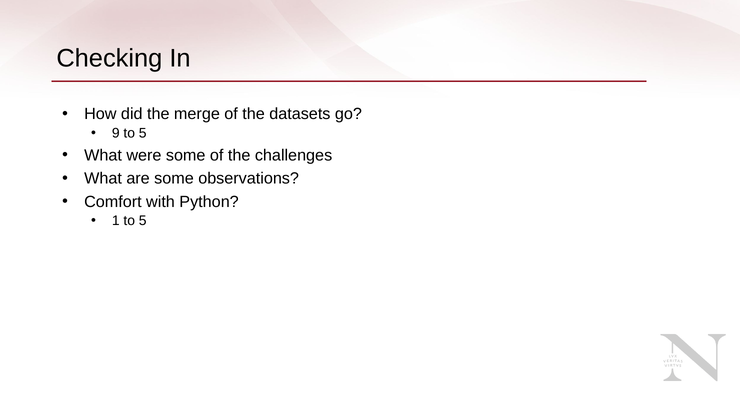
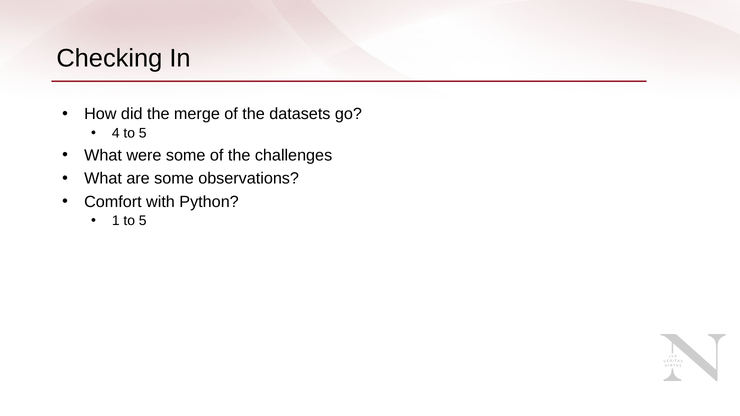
9: 9 -> 4
